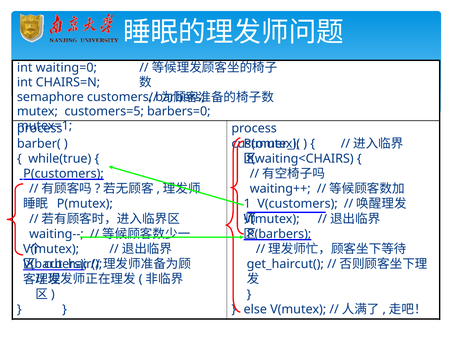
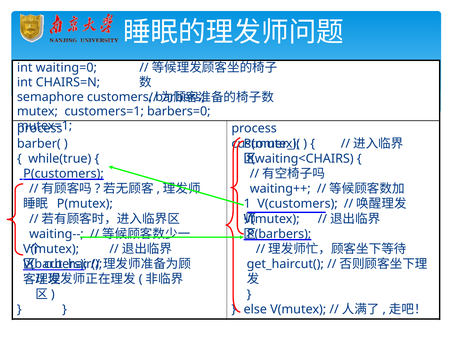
customers=5: customers=5 -> customers=1
